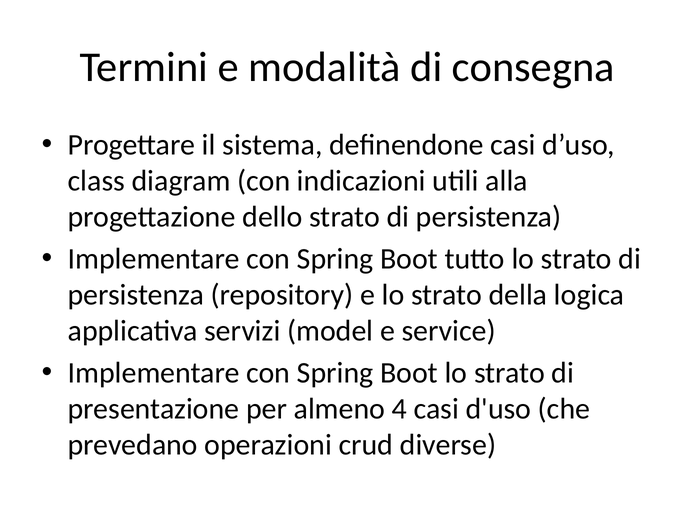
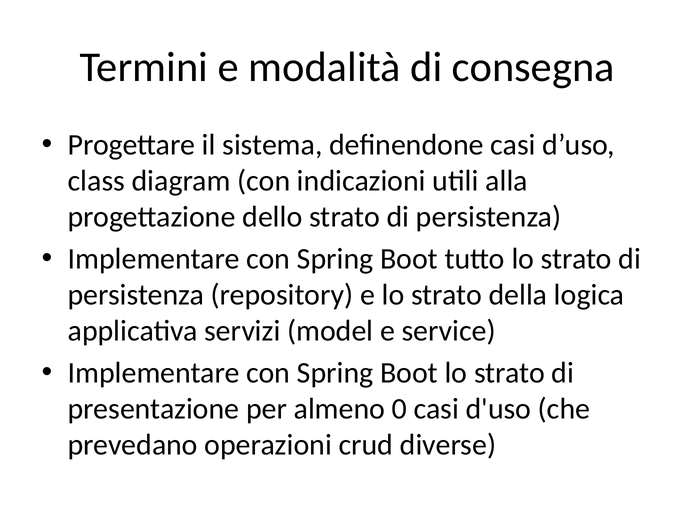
4: 4 -> 0
